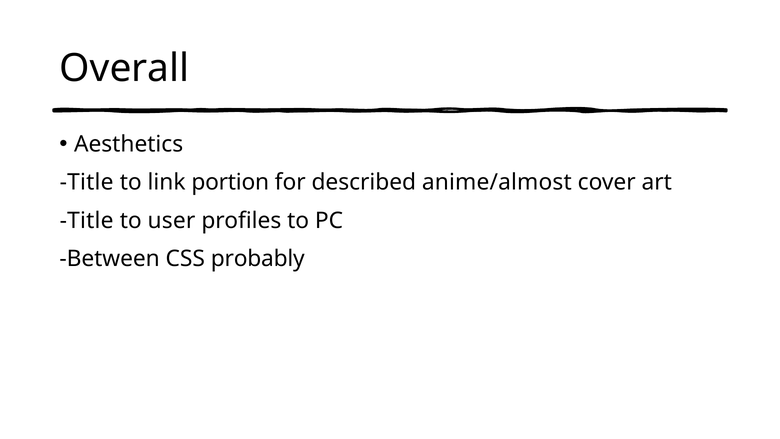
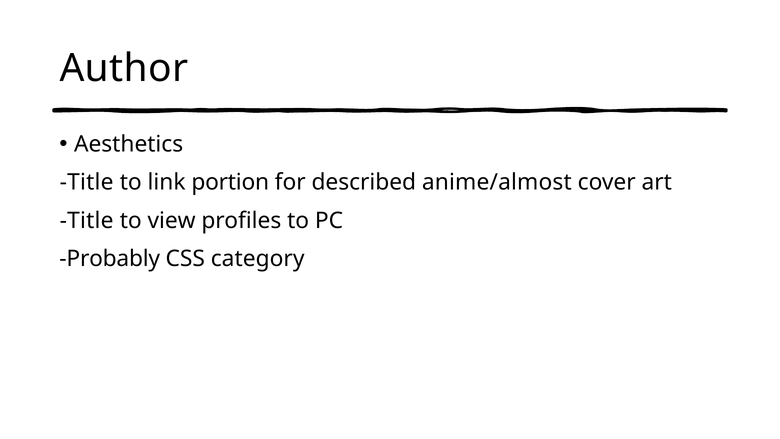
Overall: Overall -> Author
user: user -> view
Between: Between -> Probably
probably: probably -> category
